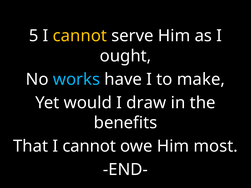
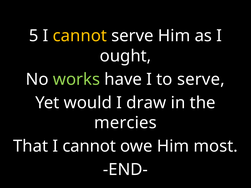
works colour: light blue -> light green
to make: make -> serve
benefits: benefits -> mercies
